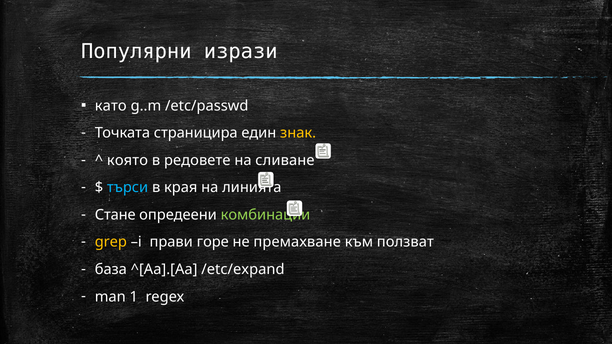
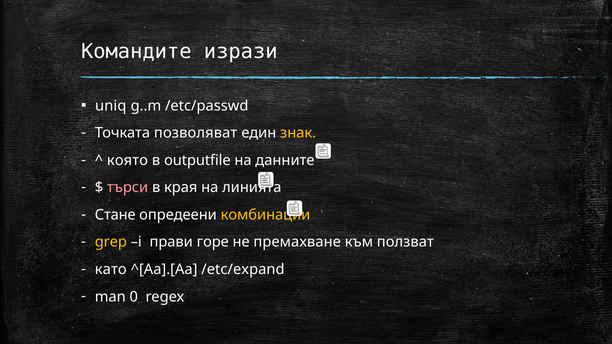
Популярни: Популярни -> Командите
като: като -> uniq
страницира: страницира -> позволяват
редовете: редовете -> outputfile
сливане: сливане -> данните
търси colour: light blue -> pink
комбинации colour: light green -> yellow
база: база -> като
1: 1 -> 0
